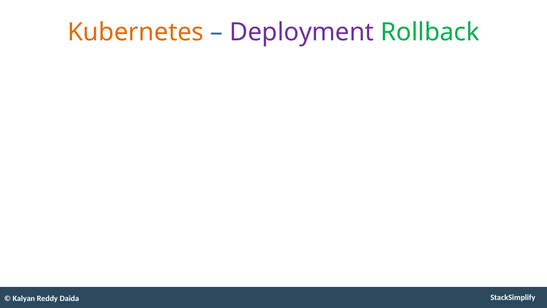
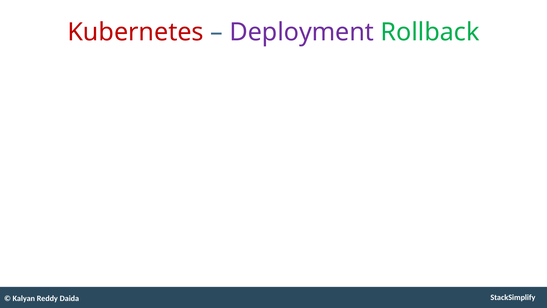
Kubernetes colour: orange -> red
